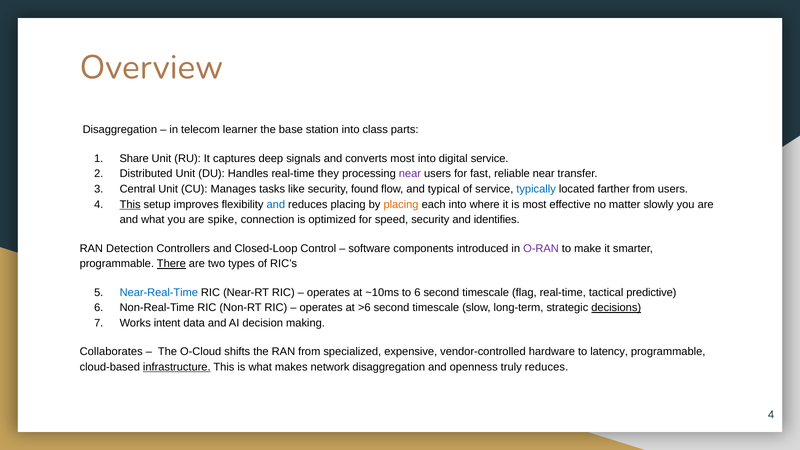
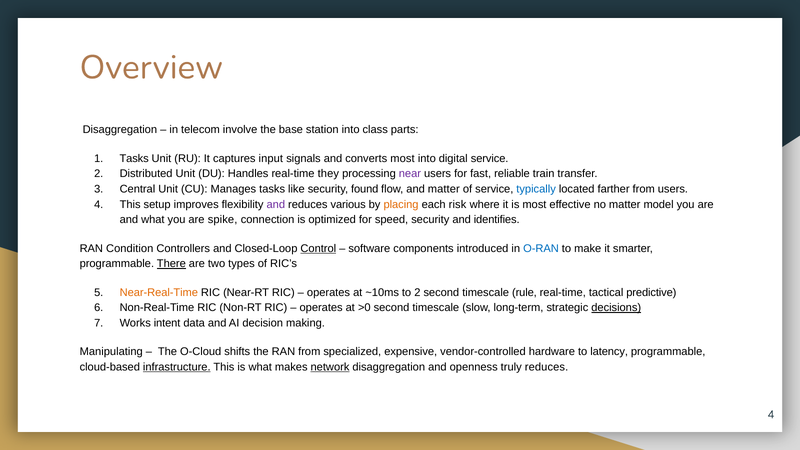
learner: learner -> involve
1 Share: Share -> Tasks
deep: deep -> input
reliable near: near -> train
and typical: typical -> matter
This at (130, 204) underline: present -> none
and at (276, 204) colour: blue -> purple
reduces placing: placing -> various
each into: into -> risk
slowly: slowly -> model
Detection: Detection -> Condition
Control underline: none -> present
O-RAN colour: purple -> blue
Near-Real-Time colour: blue -> orange
to 6: 6 -> 2
flag: flag -> rule
>6: >6 -> >0
Collaborates: Collaborates -> Manipulating
network underline: none -> present
